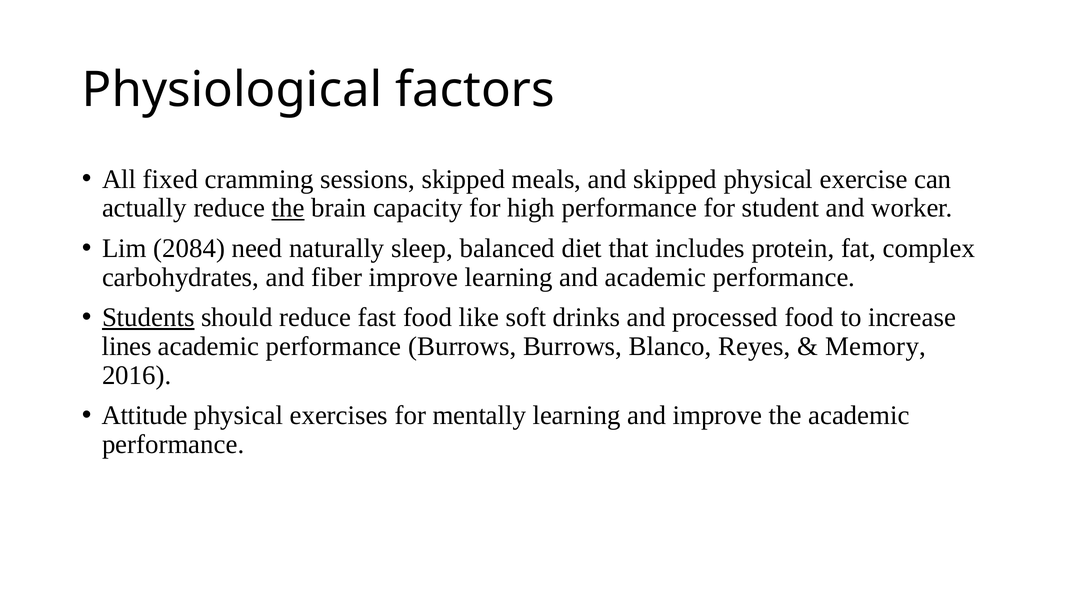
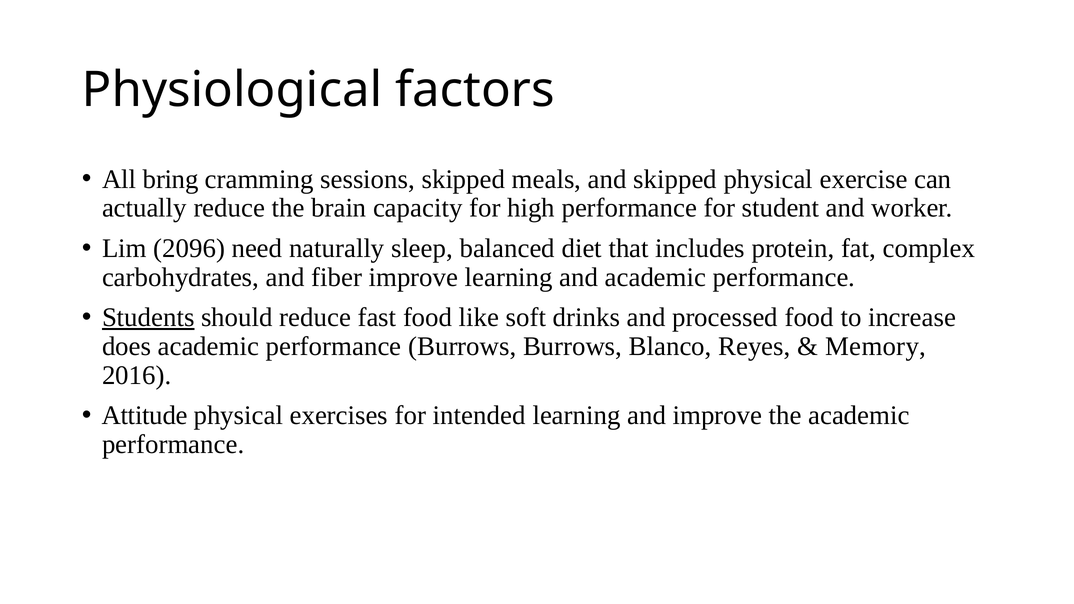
fixed: fixed -> bring
the at (288, 208) underline: present -> none
2084: 2084 -> 2096
lines: lines -> does
mentally: mentally -> intended
